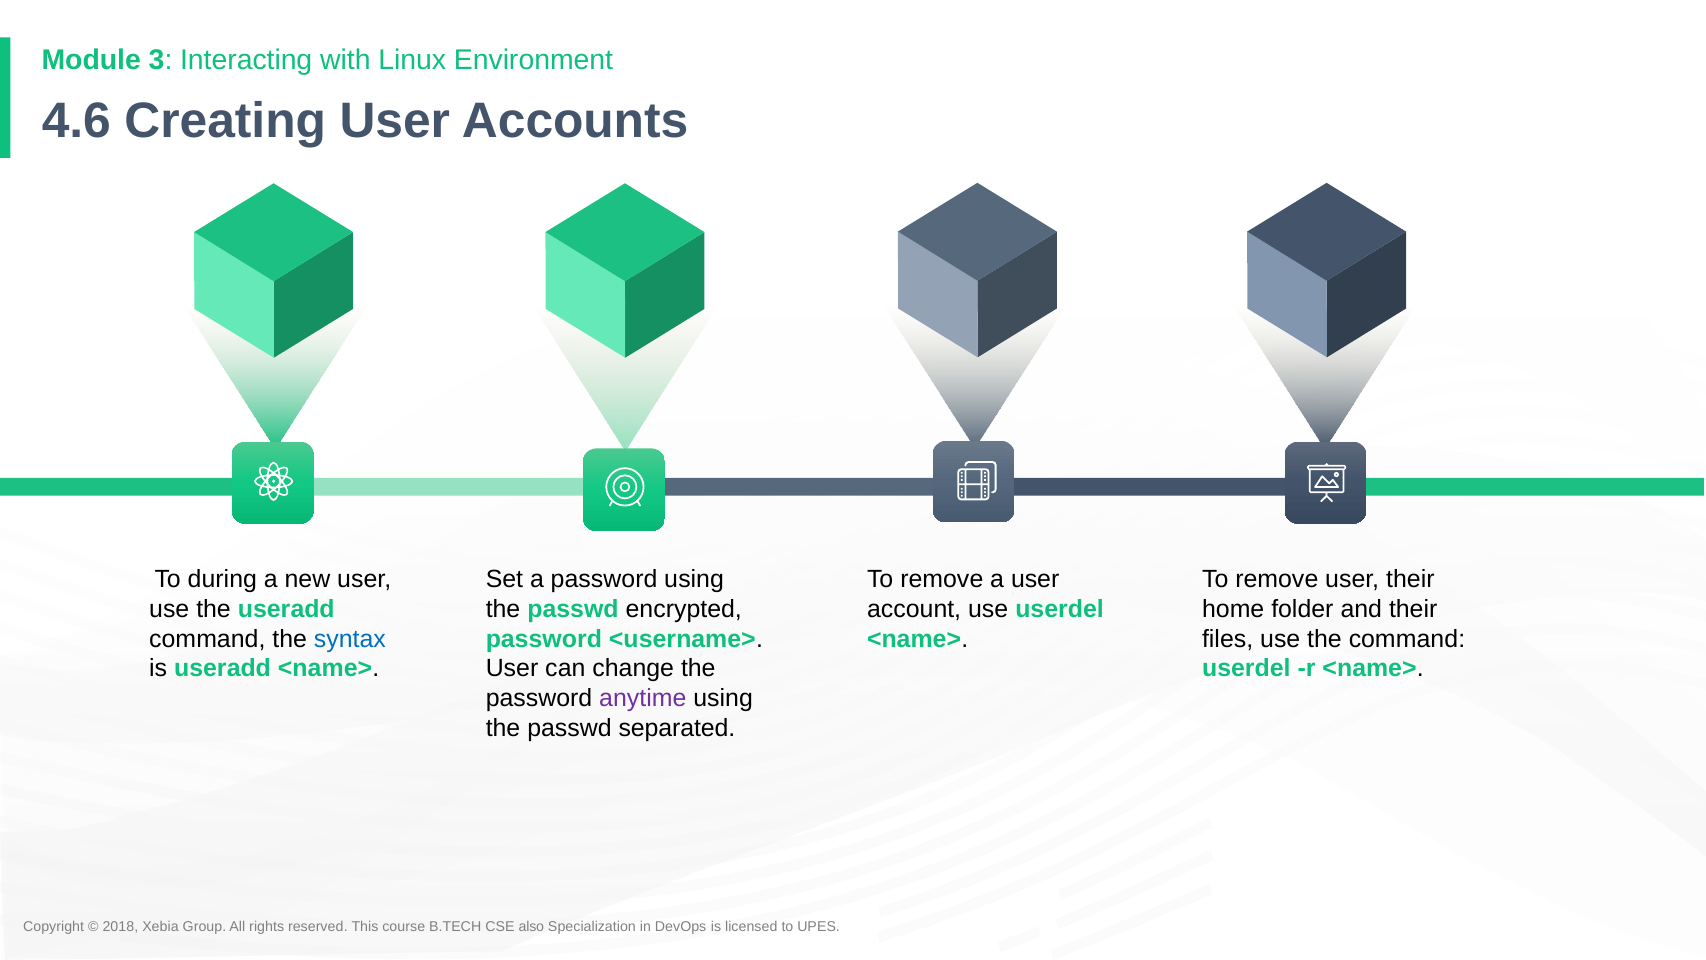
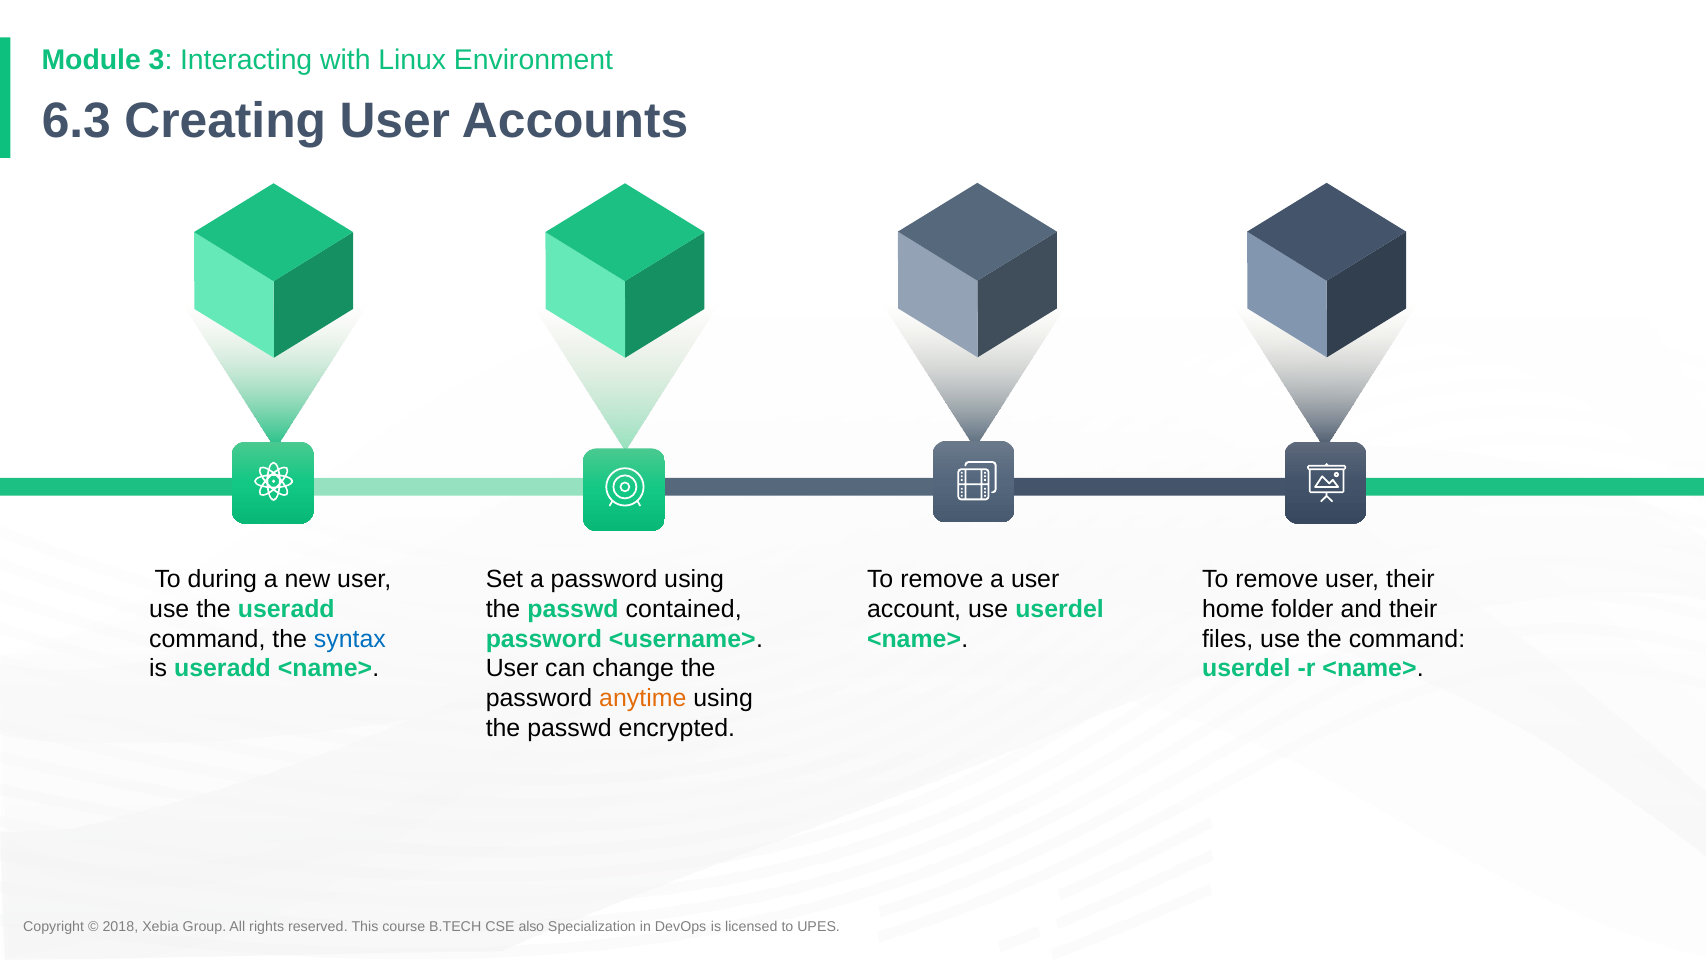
4.6: 4.6 -> 6.3
encrypted: encrypted -> contained
anytime colour: purple -> orange
separated: separated -> encrypted
